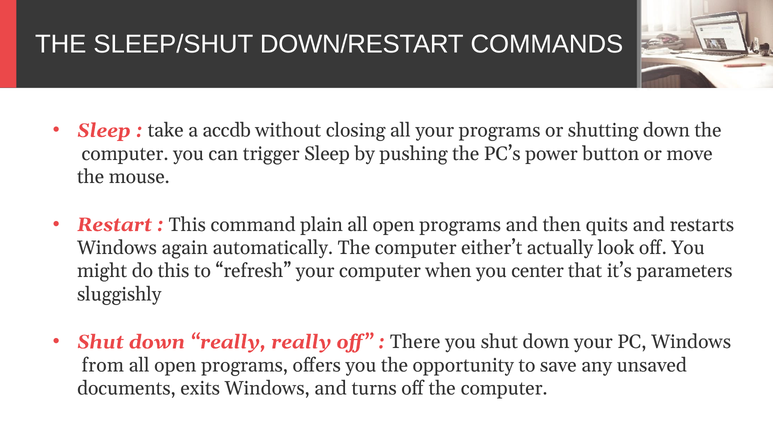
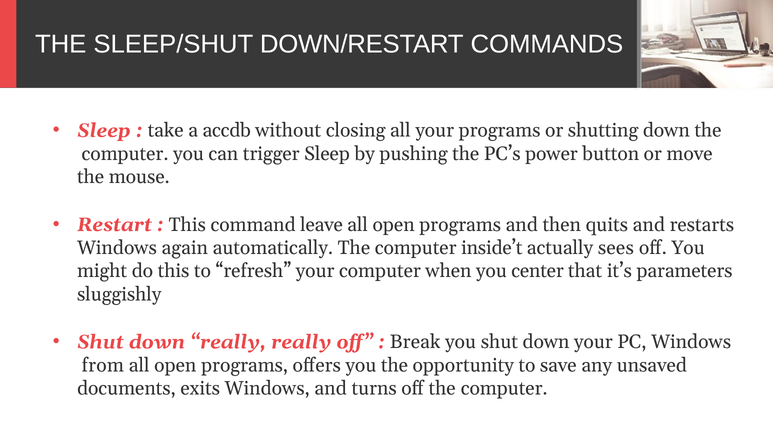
plain: plain -> leave
either’t: either’t -> inside’t
look: look -> sees
There: There -> Break
